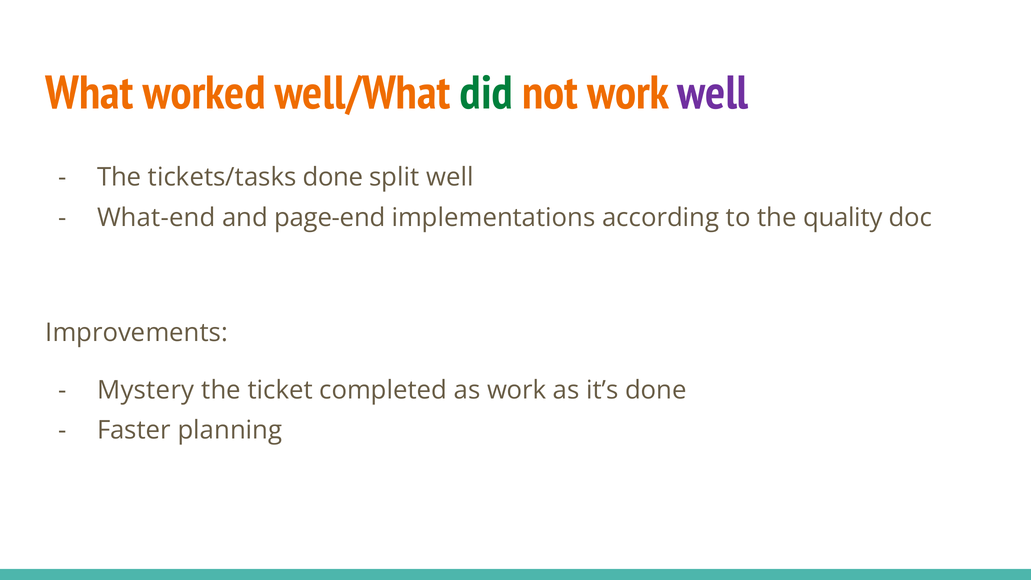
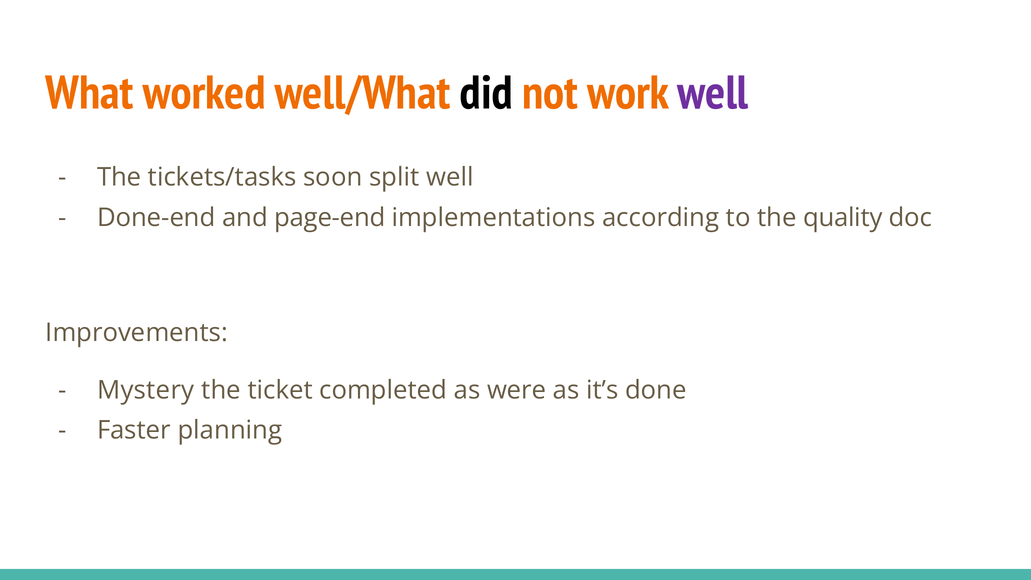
did colour: green -> black
tickets/tasks done: done -> soon
What-end: What-end -> Done-end
as work: work -> were
